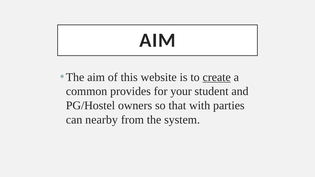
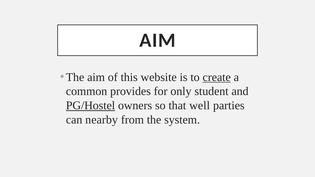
your: your -> only
PG/Hostel underline: none -> present
with: with -> well
